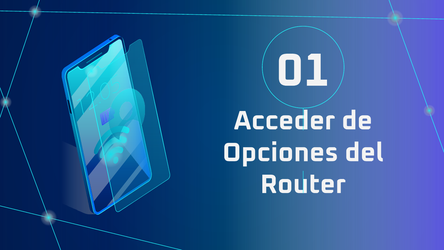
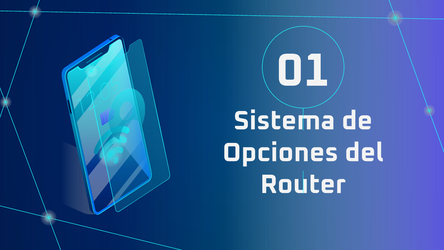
Acceder: Acceder -> Sistema
